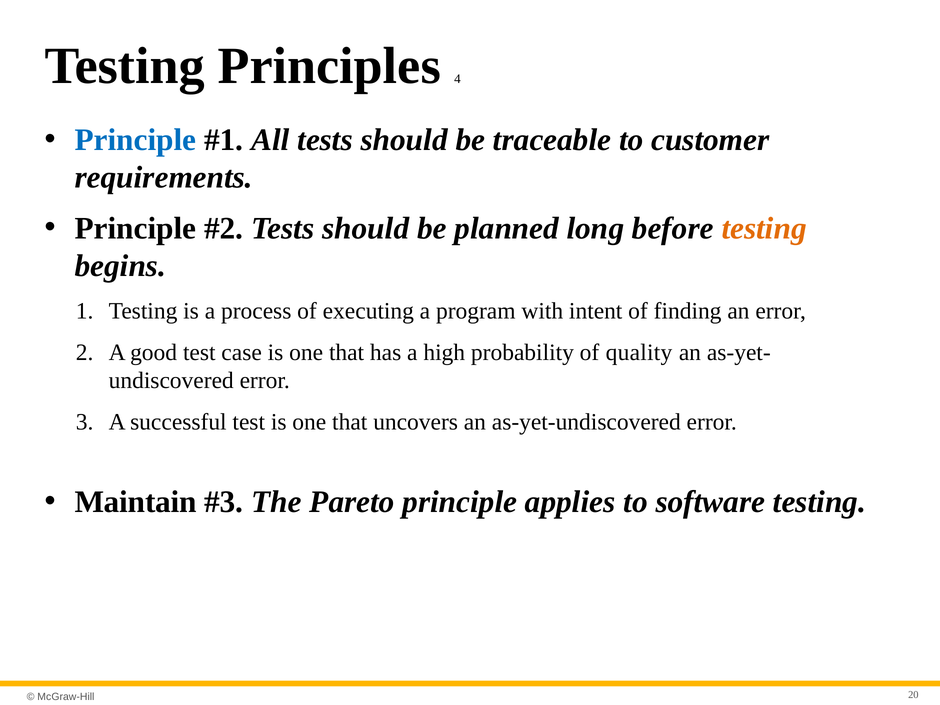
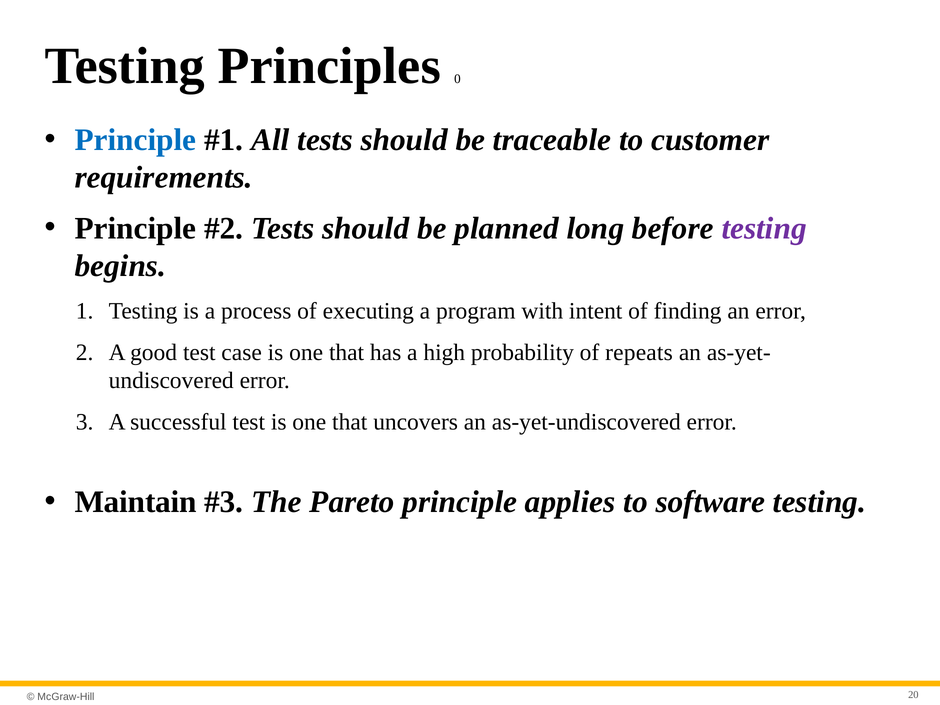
4: 4 -> 0
testing at (764, 228) colour: orange -> purple
quality: quality -> repeats
